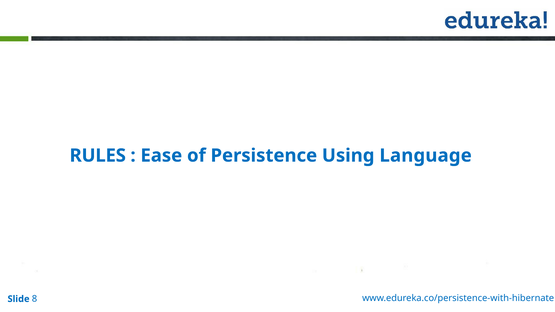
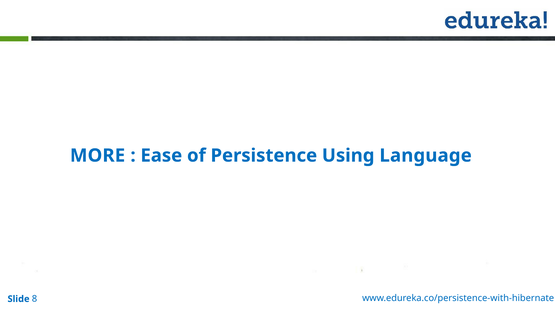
RULES: RULES -> MORE
